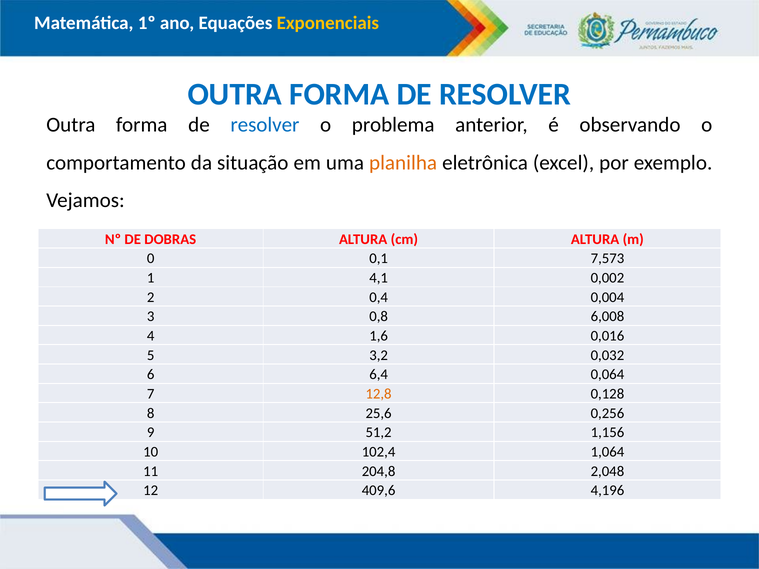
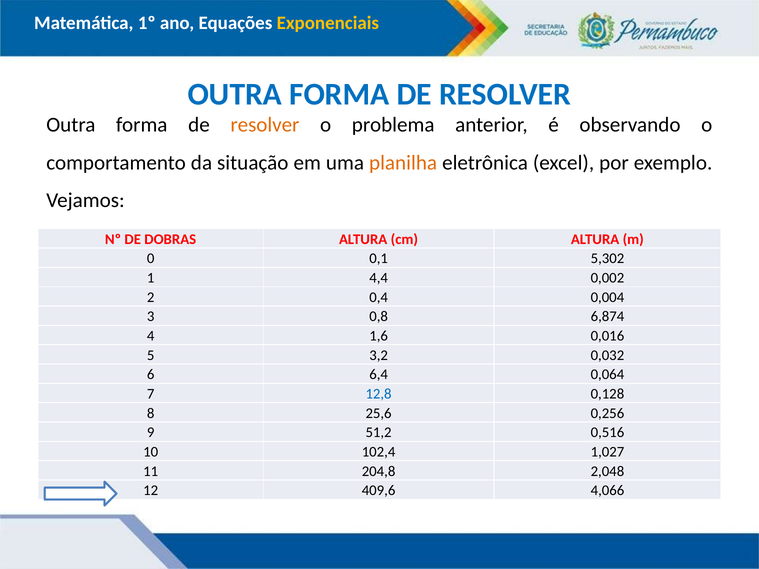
resolver at (265, 125) colour: blue -> orange
7,573: 7,573 -> 5,302
4,1: 4,1 -> 4,4
6,008: 6,008 -> 6,874
12,8 colour: orange -> blue
1,156: 1,156 -> 0,516
1,064: 1,064 -> 1,027
4,196: 4,196 -> 4,066
